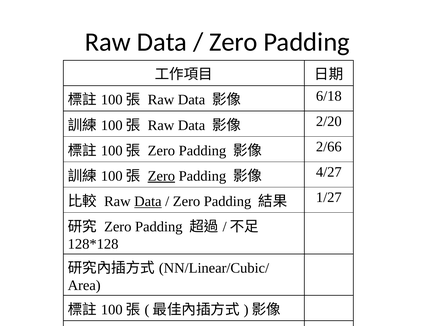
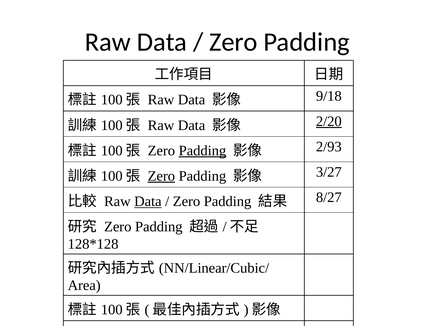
6/18: 6/18 -> 9/18
2/20 underline: none -> present
Padding at (202, 151) underline: none -> present
2/66: 2/66 -> 2/93
4/27: 4/27 -> 3/27
1/27: 1/27 -> 8/27
